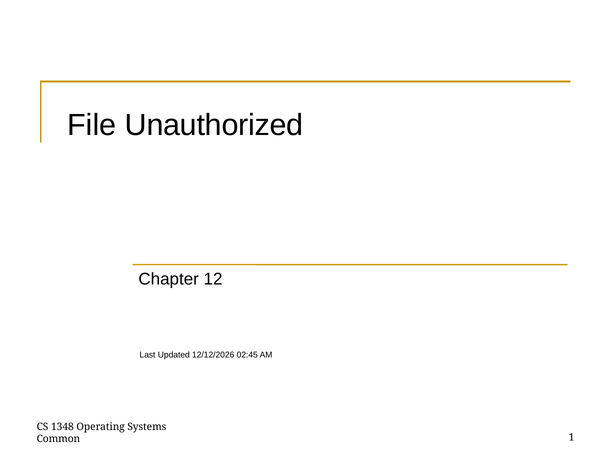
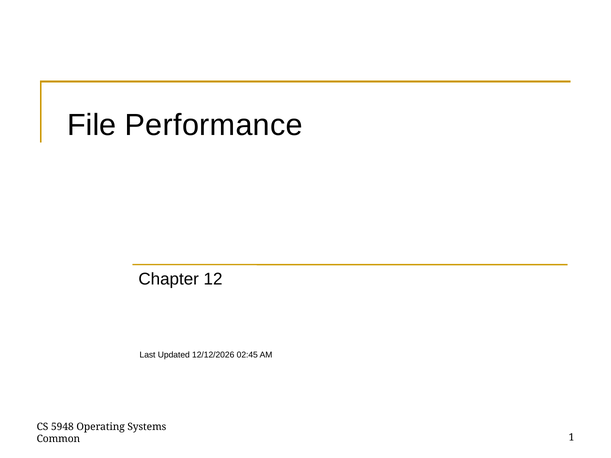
Unauthorized: Unauthorized -> Performance
1348: 1348 -> 5948
